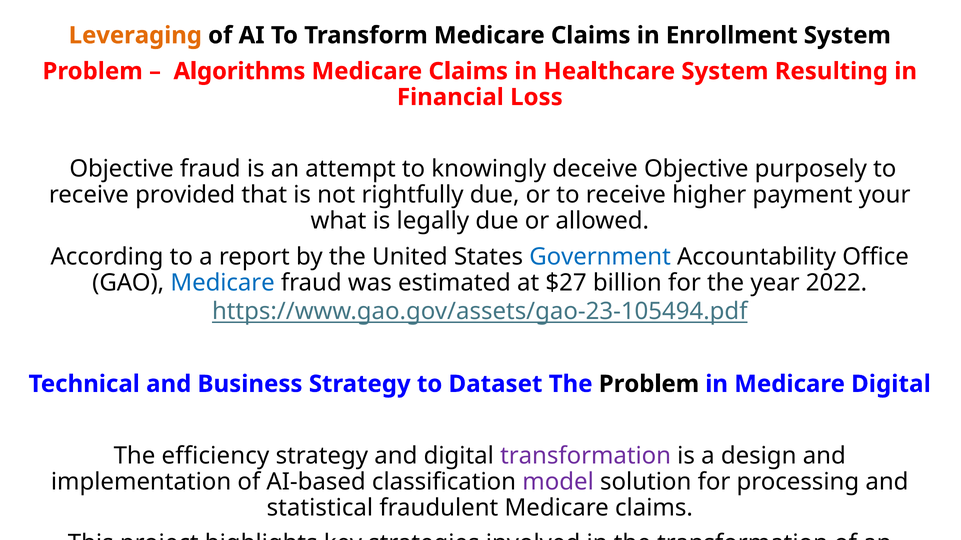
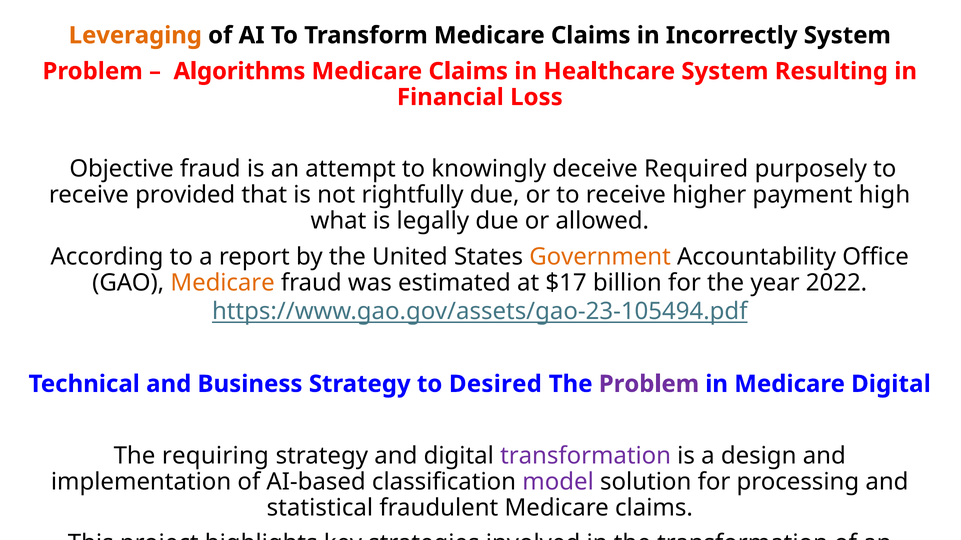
Enrollment: Enrollment -> Incorrectly
deceive Objective: Objective -> Required
your: your -> high
Government colour: blue -> orange
Medicare at (223, 283) colour: blue -> orange
$27: $27 -> $17
Dataset: Dataset -> Desired
Problem at (649, 384) colour: black -> purple
efficiency: efficiency -> requiring
